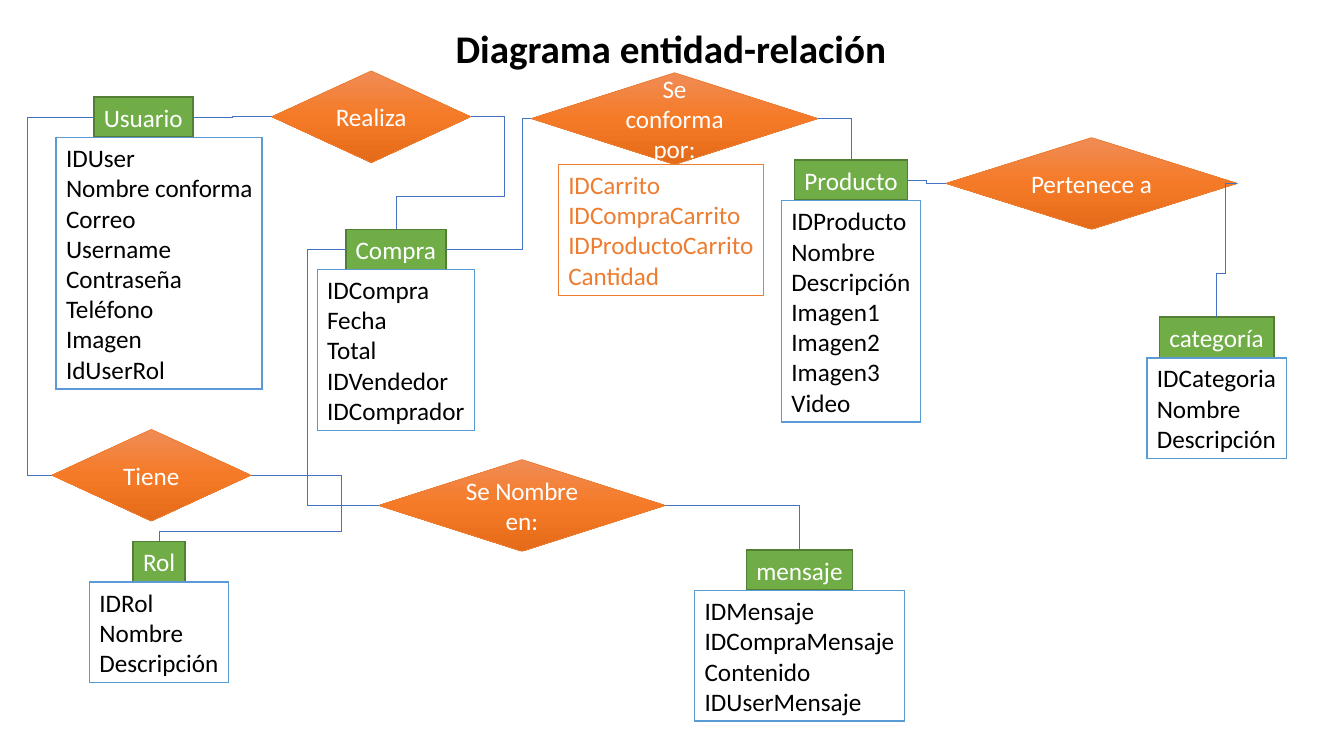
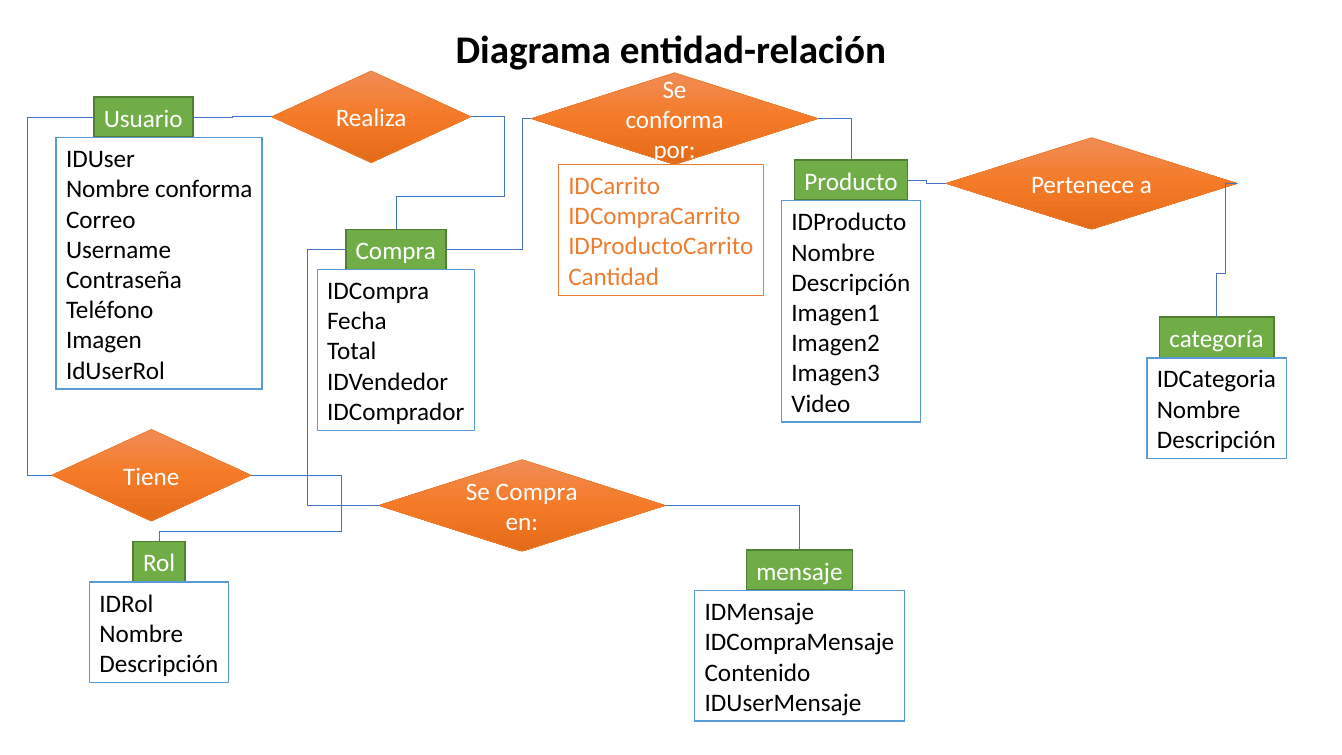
Se Nombre: Nombre -> Compra
